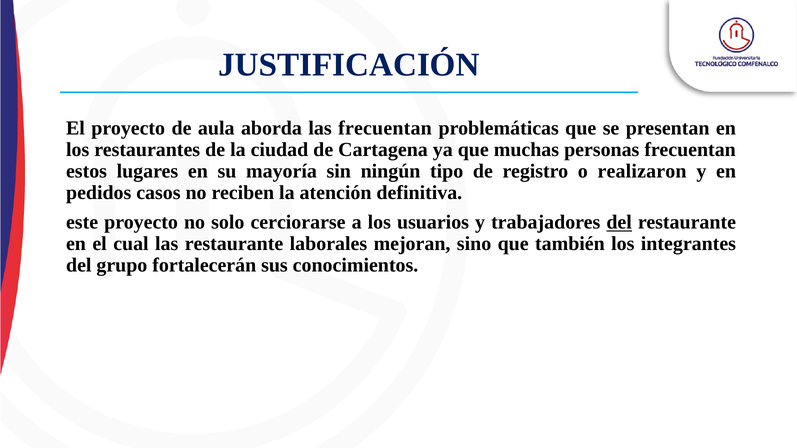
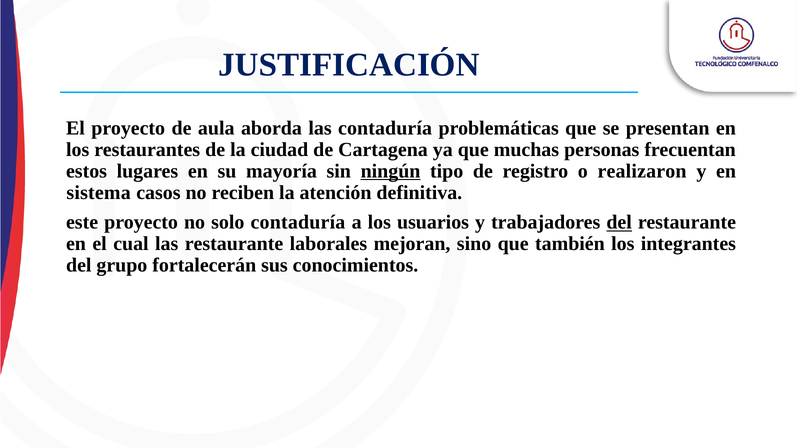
las frecuentan: frecuentan -> contaduría
ningún underline: none -> present
pedidos: pedidos -> sistema
solo cerciorarse: cerciorarse -> contaduría
